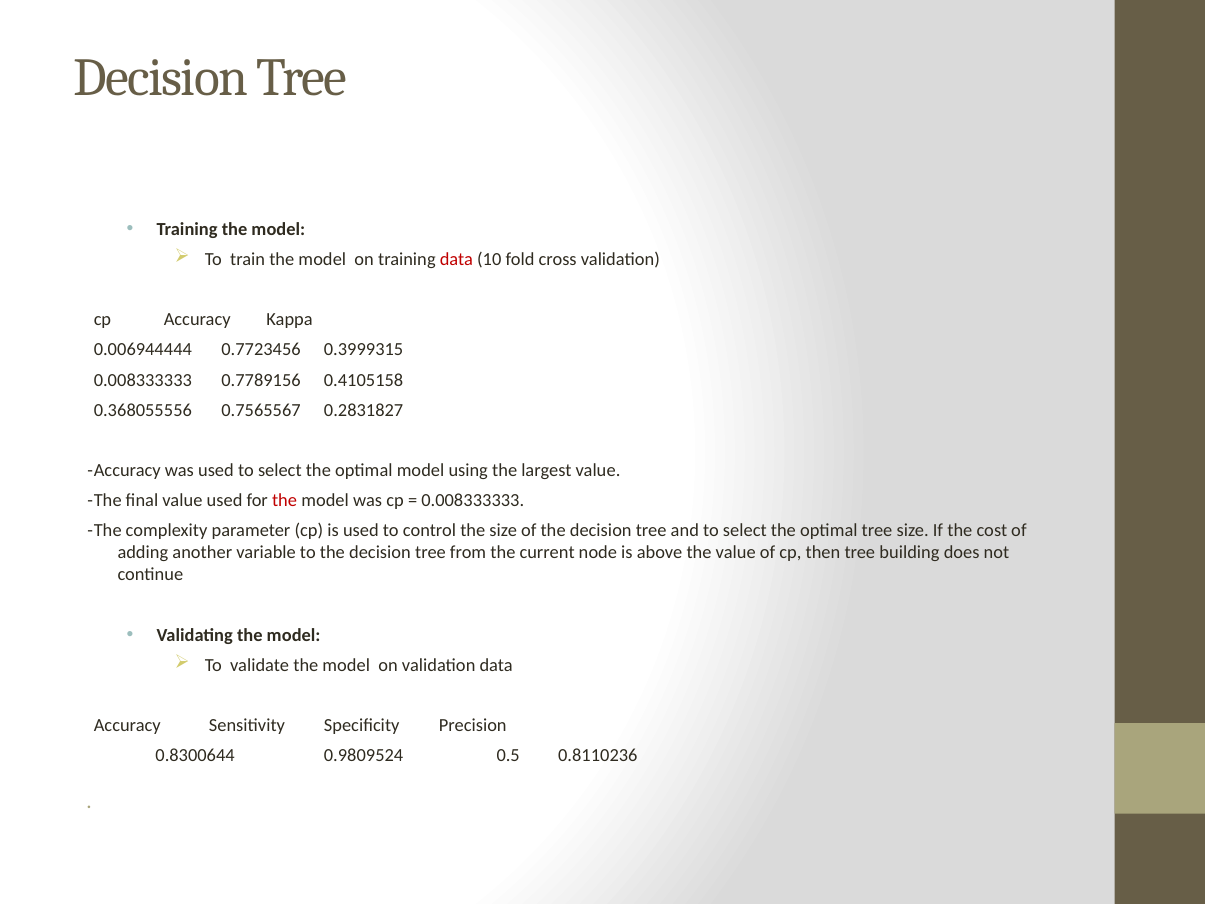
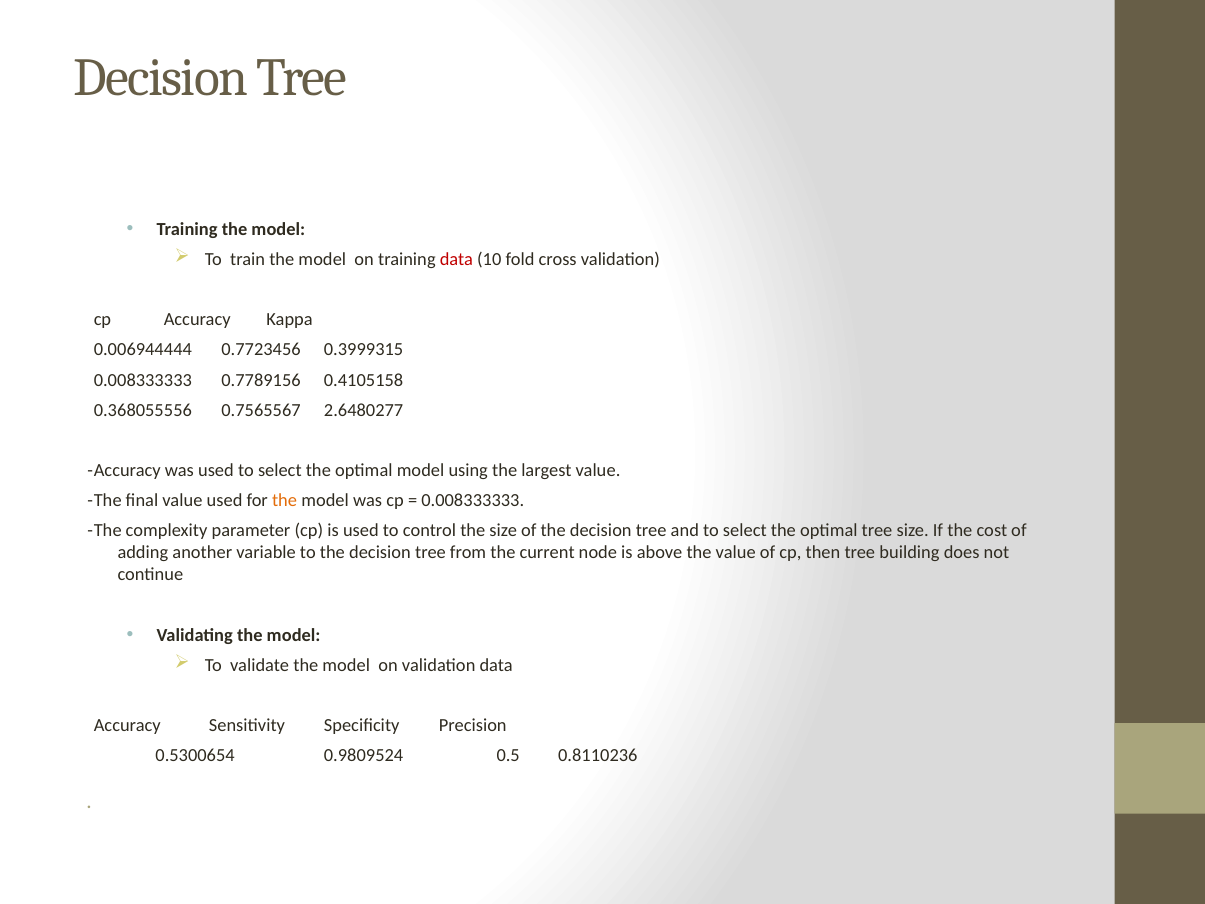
0.2831827: 0.2831827 -> 2.6480277
the at (285, 500) colour: red -> orange
0.8300644: 0.8300644 -> 0.5300654
